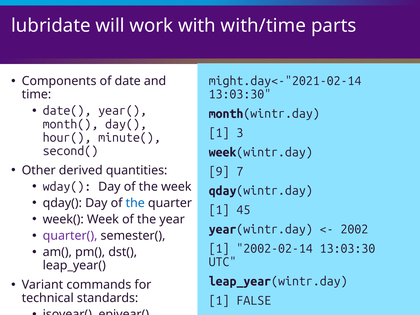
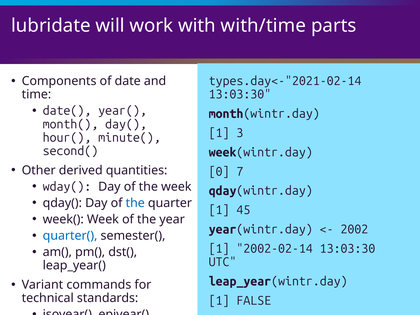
might.day<-"2021-02-14: might.day<-"2021-02-14 -> types.day<-"2021-02-14
9: 9 -> 0
quarter( colour: purple -> blue
